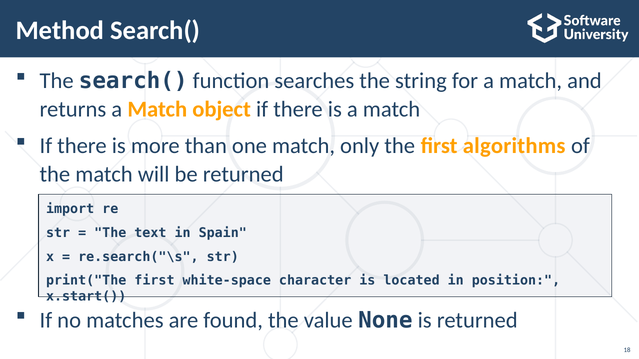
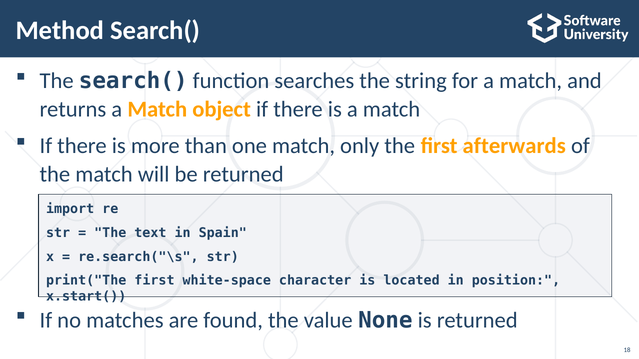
algorithms: algorithms -> afterwards
